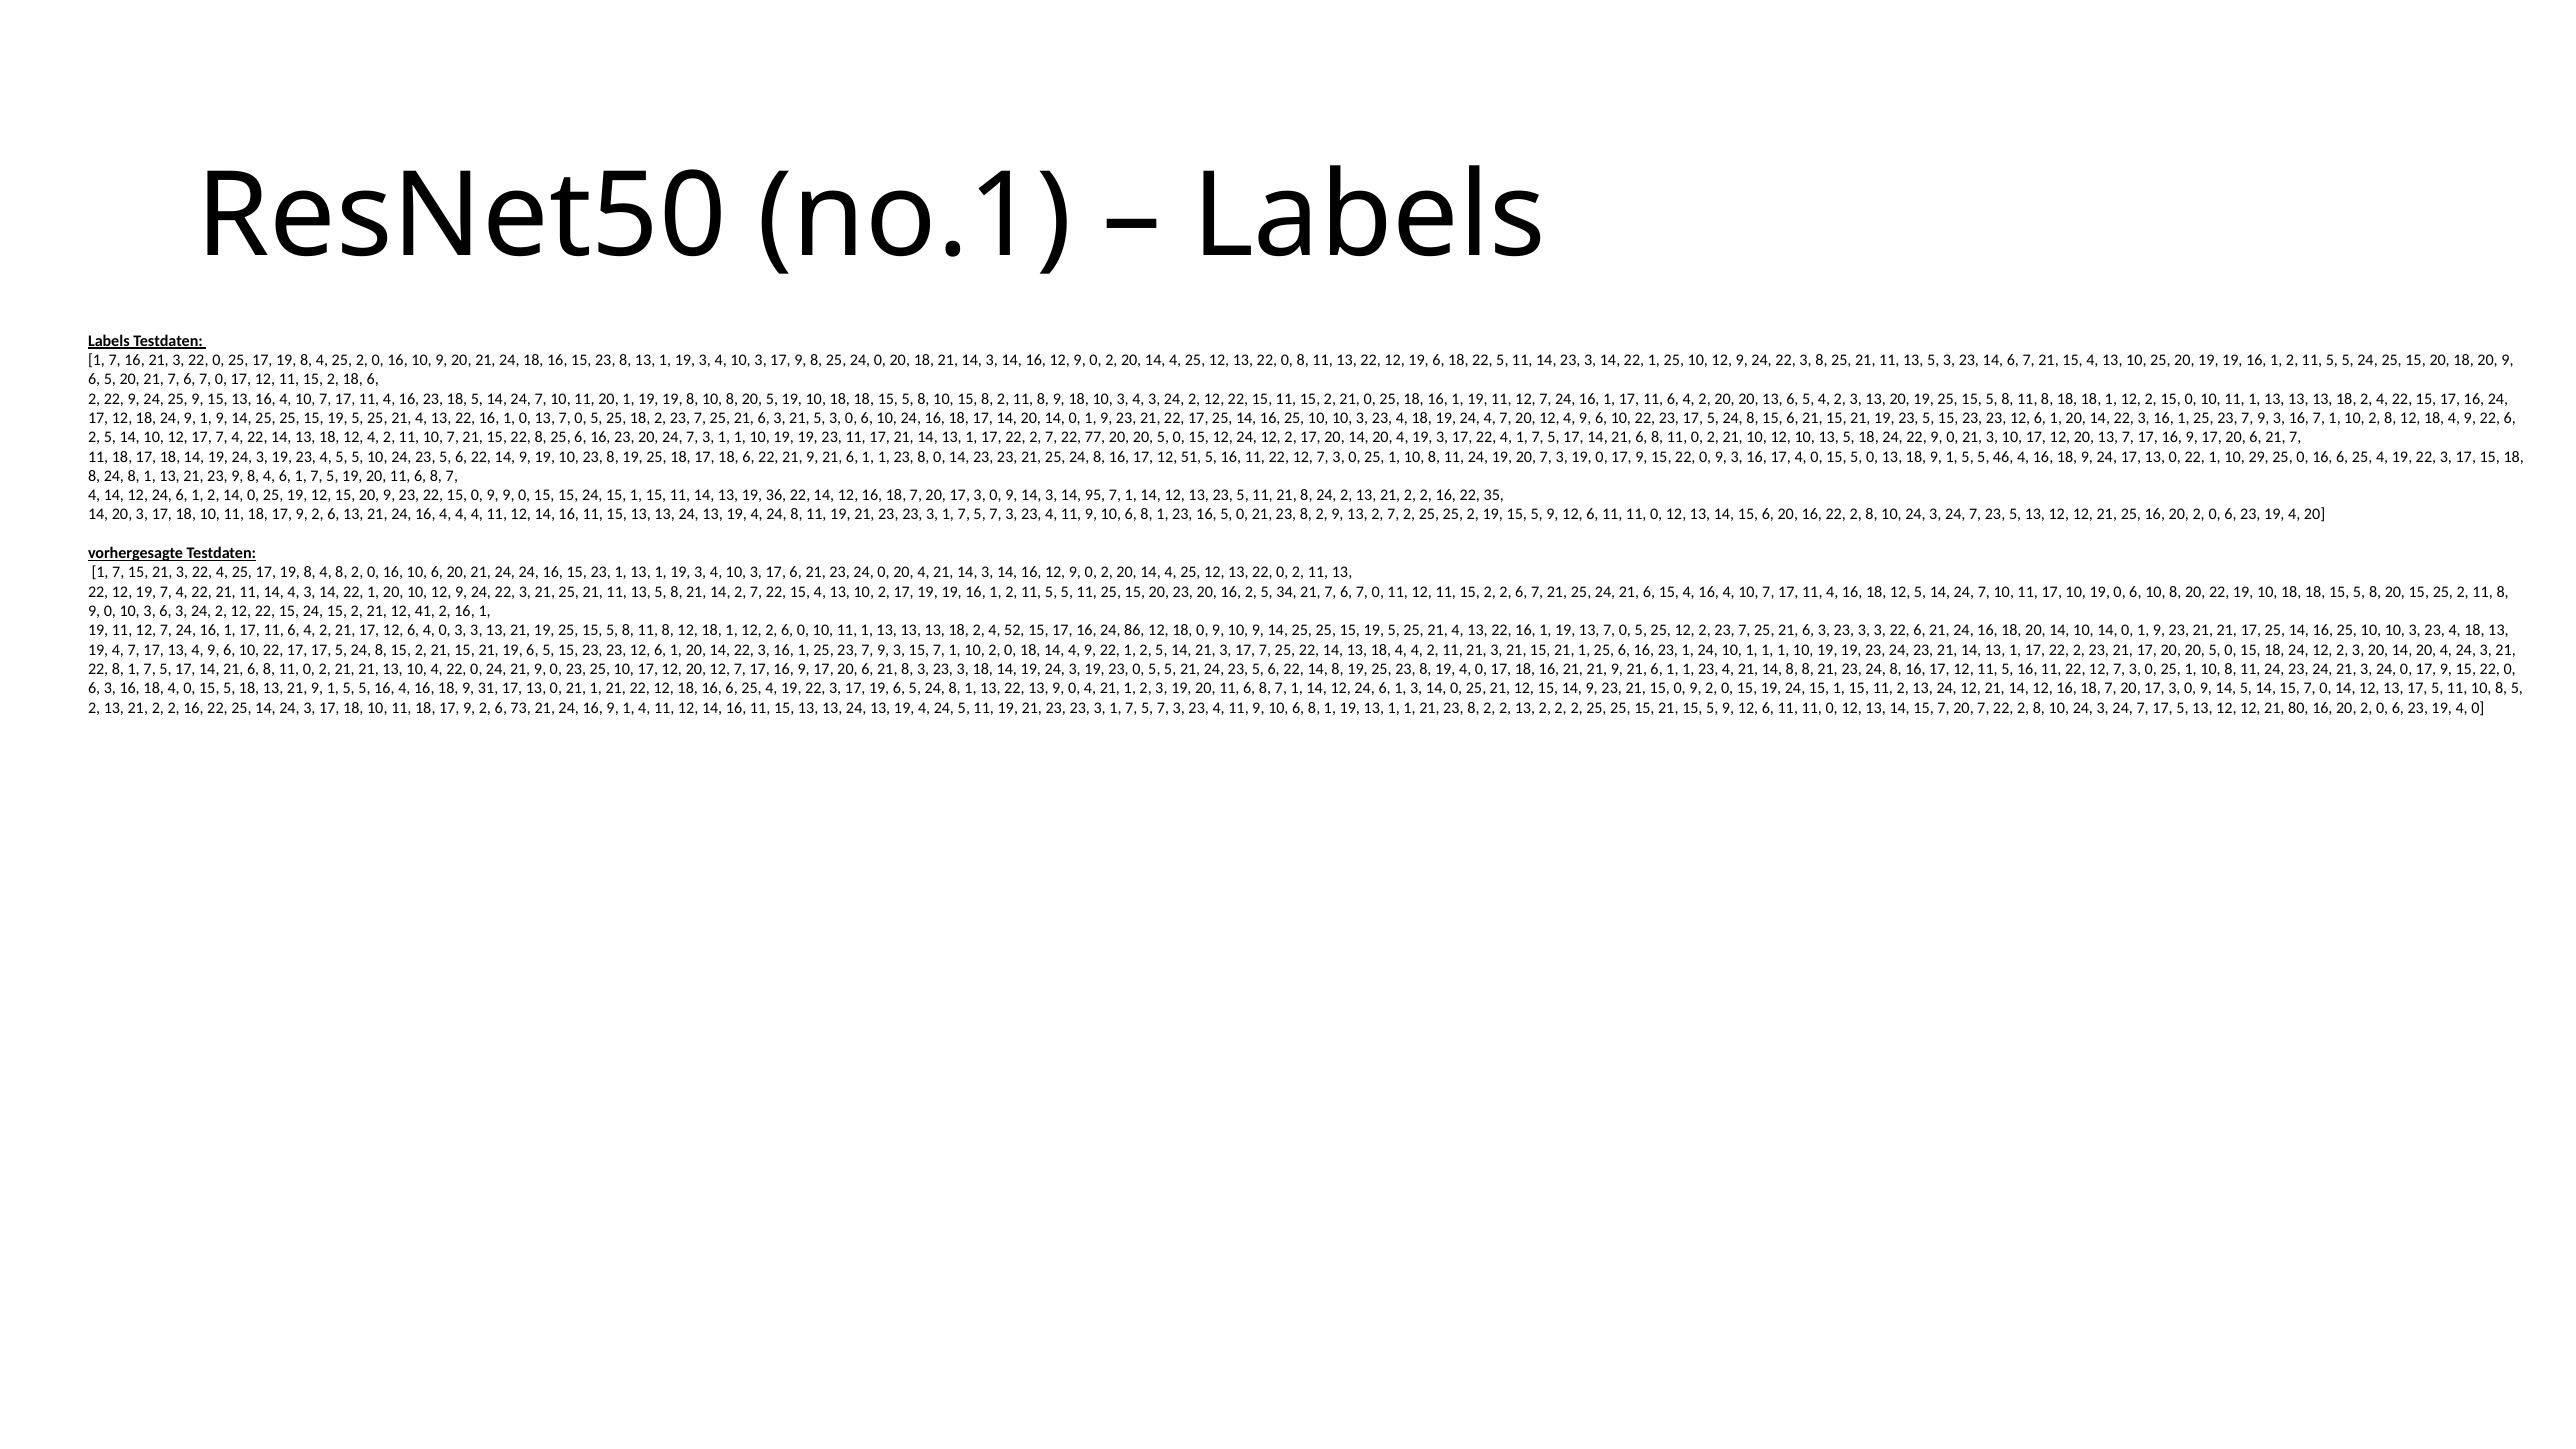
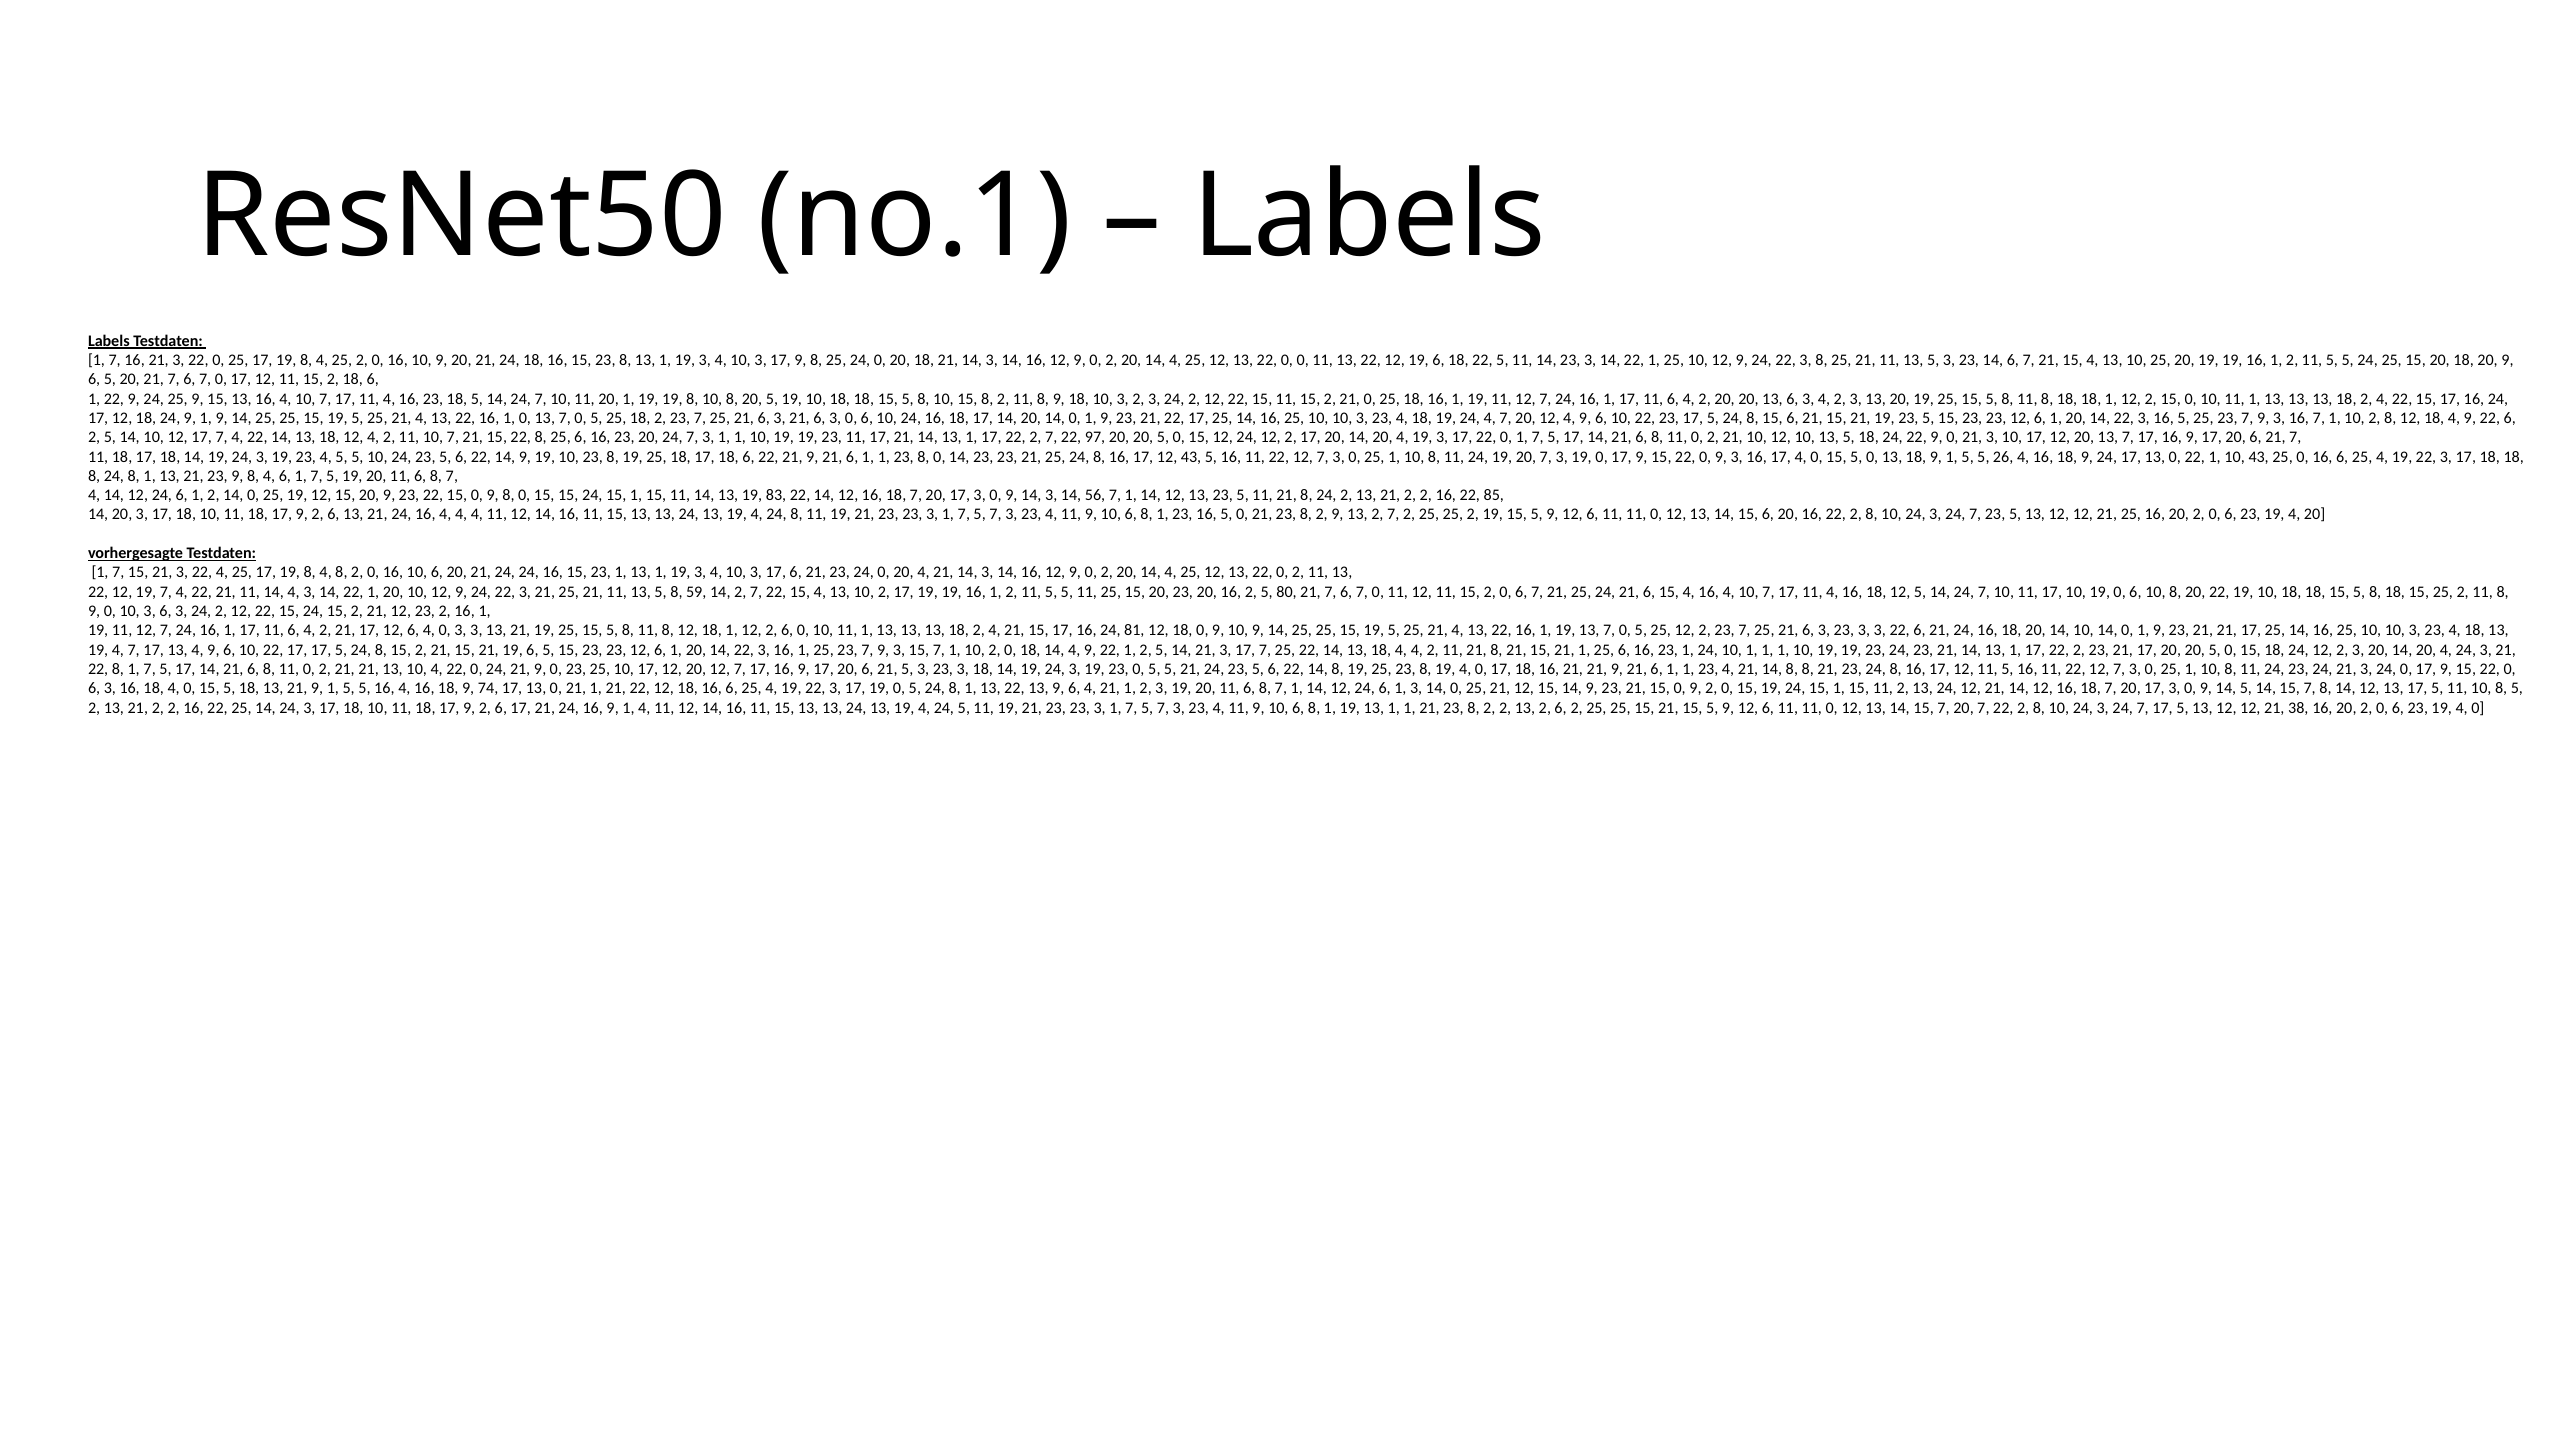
0 8: 8 -> 0
2 at (94, 399): 2 -> 1
10 3 4: 4 -> 2
13 6 5: 5 -> 3
3 21 5: 5 -> 6
1 at (2183, 418): 1 -> 5
77: 77 -> 97
17 22 4: 4 -> 0
12 51: 51 -> 43
46: 46 -> 26
10 29: 29 -> 43
22 3 17 15: 15 -> 18
0 9 9: 9 -> 8
36: 36 -> 83
95: 95 -> 56
35: 35 -> 85
5 8 21: 21 -> 59
34: 34 -> 80
15 2 2: 2 -> 0
5 8 20: 20 -> 18
12 41: 41 -> 23
2 4 52: 52 -> 21
86: 86 -> 81
2 11 21 3: 3 -> 8
6 21 8: 8 -> 5
31: 31 -> 74
17 19 6: 6 -> 0
13 9 0: 0 -> 6
15 7 0: 0 -> 8
6 73: 73 -> 17
13 2 2: 2 -> 6
80: 80 -> 38
